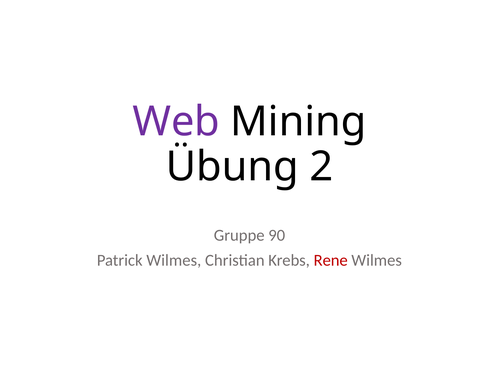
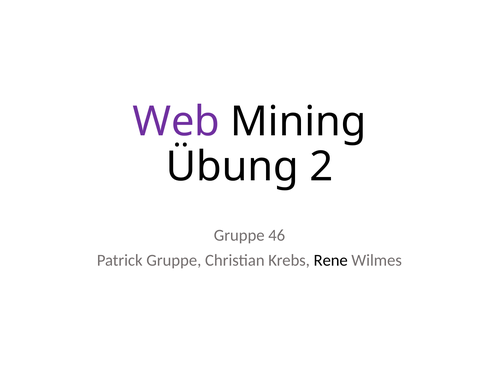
90: 90 -> 46
Patrick Wilmes: Wilmes -> Gruppe
Rene colour: red -> black
